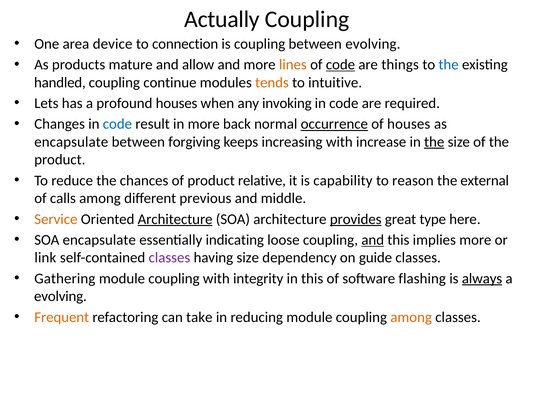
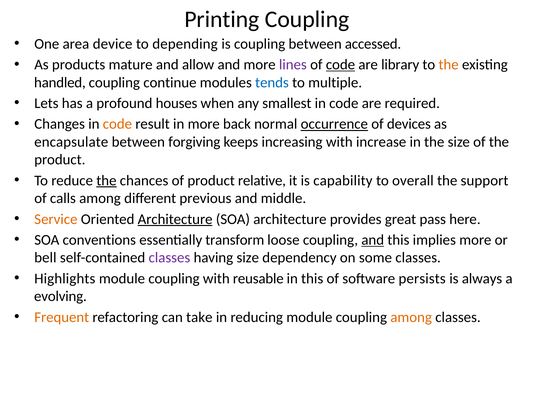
Actually: Actually -> Printing
connection: connection -> depending
between evolving: evolving -> accessed
lines colour: orange -> purple
things: things -> library
the at (449, 65) colour: blue -> orange
tends colour: orange -> blue
intuitive: intuitive -> multiple
invoking: invoking -> smallest
code at (117, 124) colour: blue -> orange
of houses: houses -> devices
the at (434, 142) underline: present -> none
the at (106, 180) underline: none -> present
reason: reason -> overall
external: external -> support
provides underline: present -> none
type: type -> pass
SOA encapsulate: encapsulate -> conventions
indicating: indicating -> transform
link: link -> bell
guide: guide -> some
Gathering: Gathering -> Highlights
integrity: integrity -> reusable
flashing: flashing -> persists
always underline: present -> none
